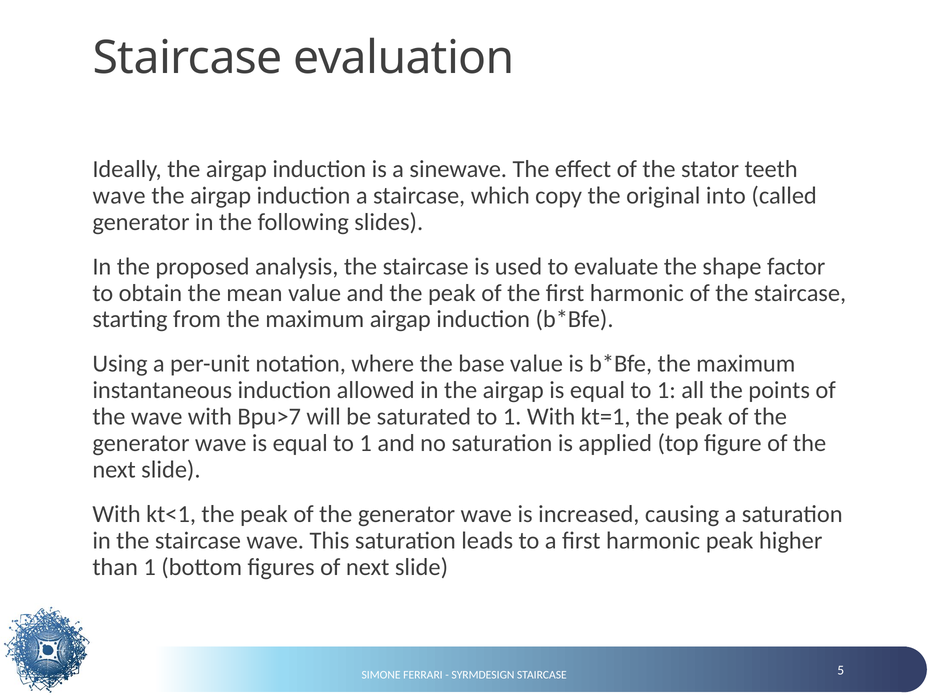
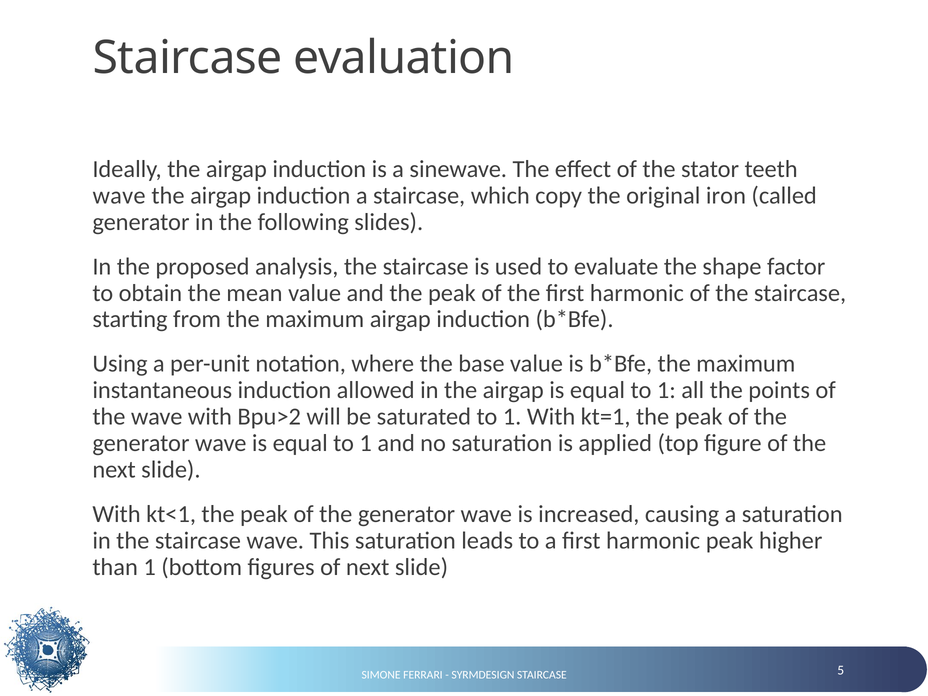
into: into -> iron
Bpu>7: Bpu>7 -> Bpu>2
